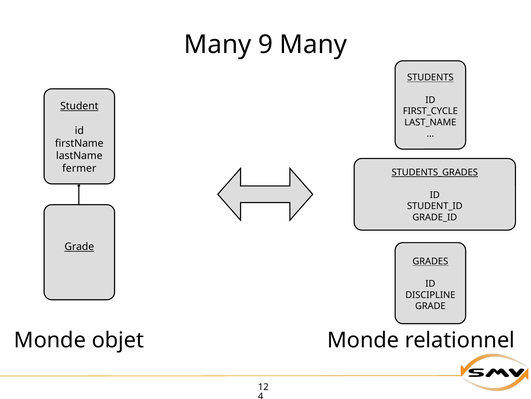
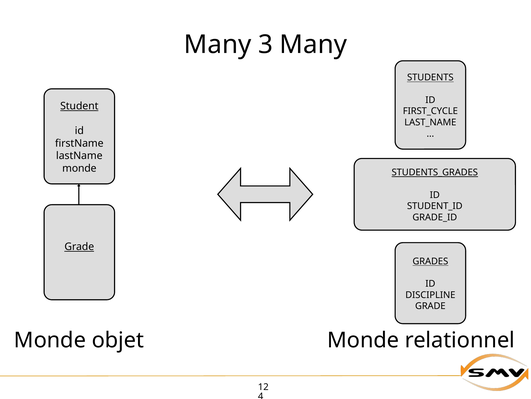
9: 9 -> 3
fermer at (79, 168): fermer -> monde
